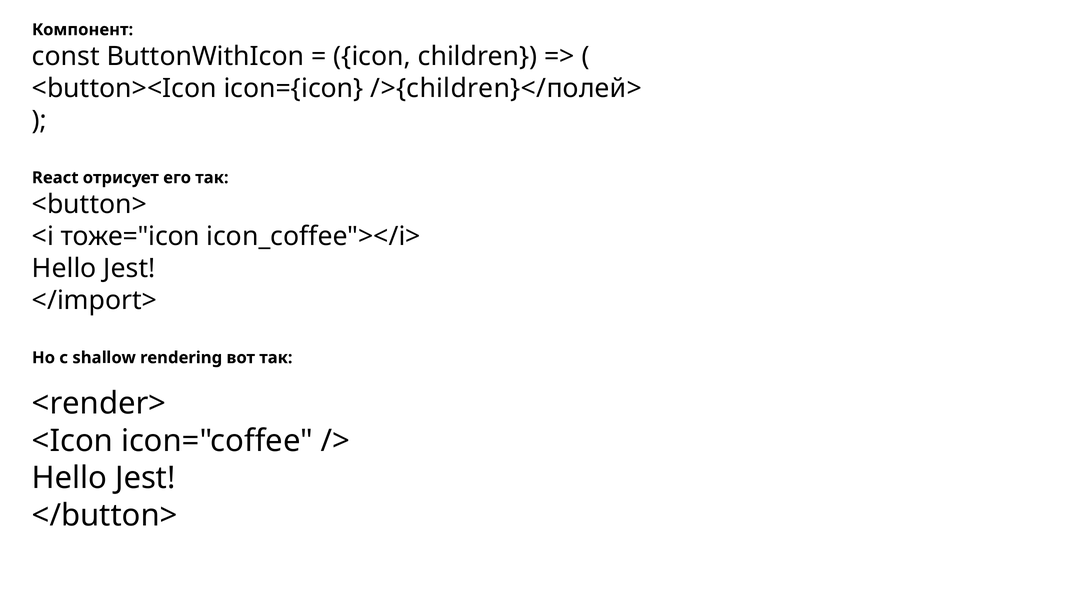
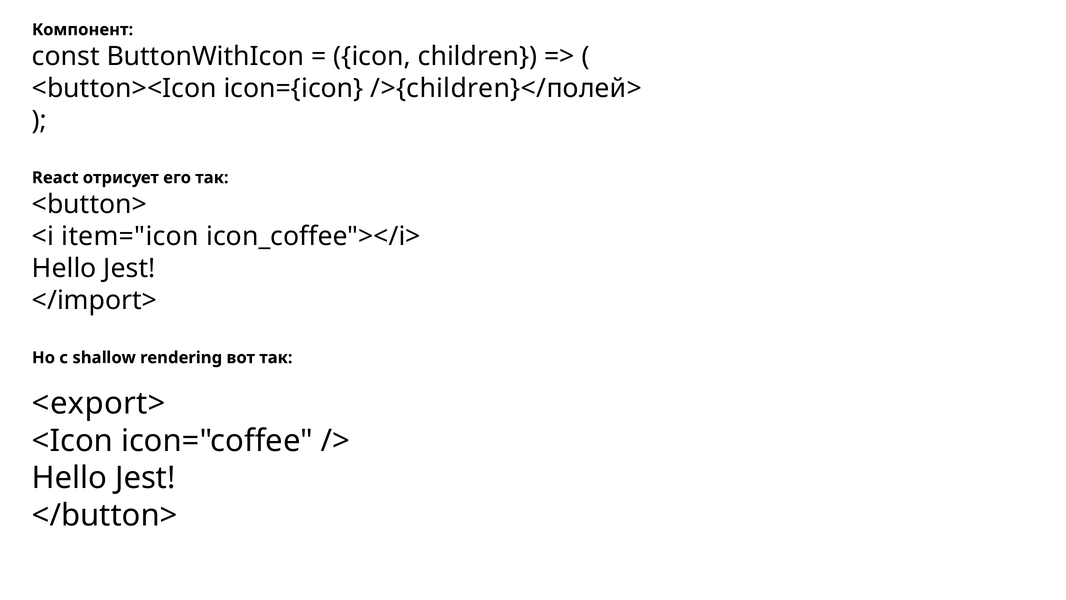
тоже="icon: тоже="icon -> item="icon
<render>: <render> -> <export>
